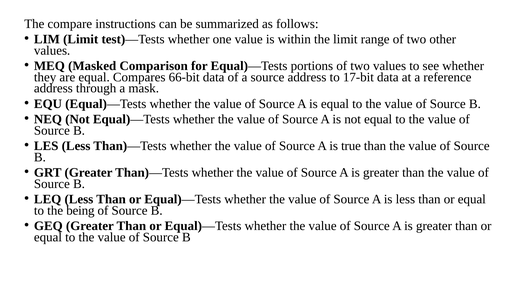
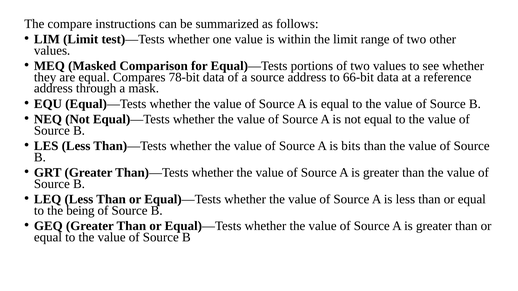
66-bit: 66-bit -> 78-bit
17-bit: 17-bit -> 66-bit
true: true -> bits
